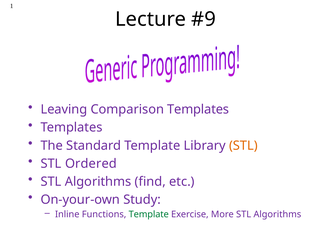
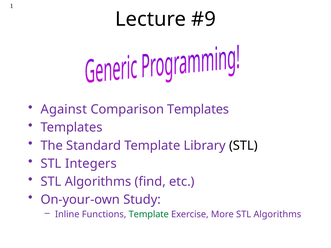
Leaving: Leaving -> Against
STL at (243, 146) colour: orange -> black
Ordered: Ordered -> Integers
